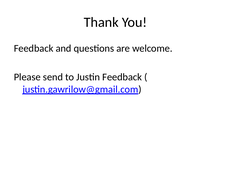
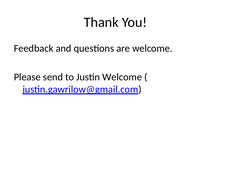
Justin Feedback: Feedback -> Welcome
